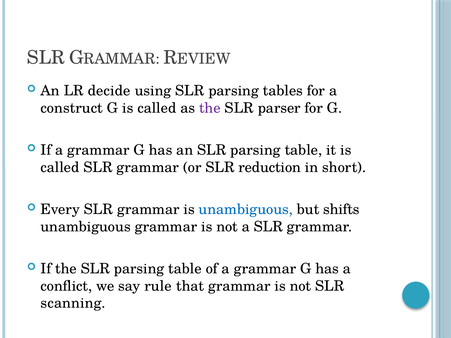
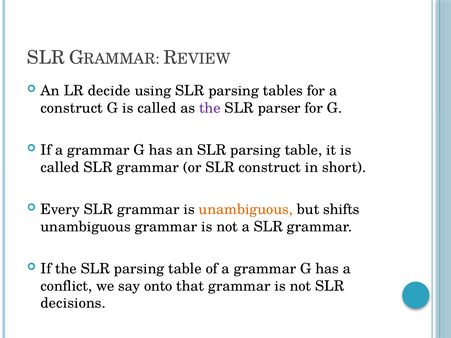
SLR reduction: reduction -> construct
unambiguous at (246, 210) colour: blue -> orange
rule: rule -> onto
scanning: scanning -> decisions
